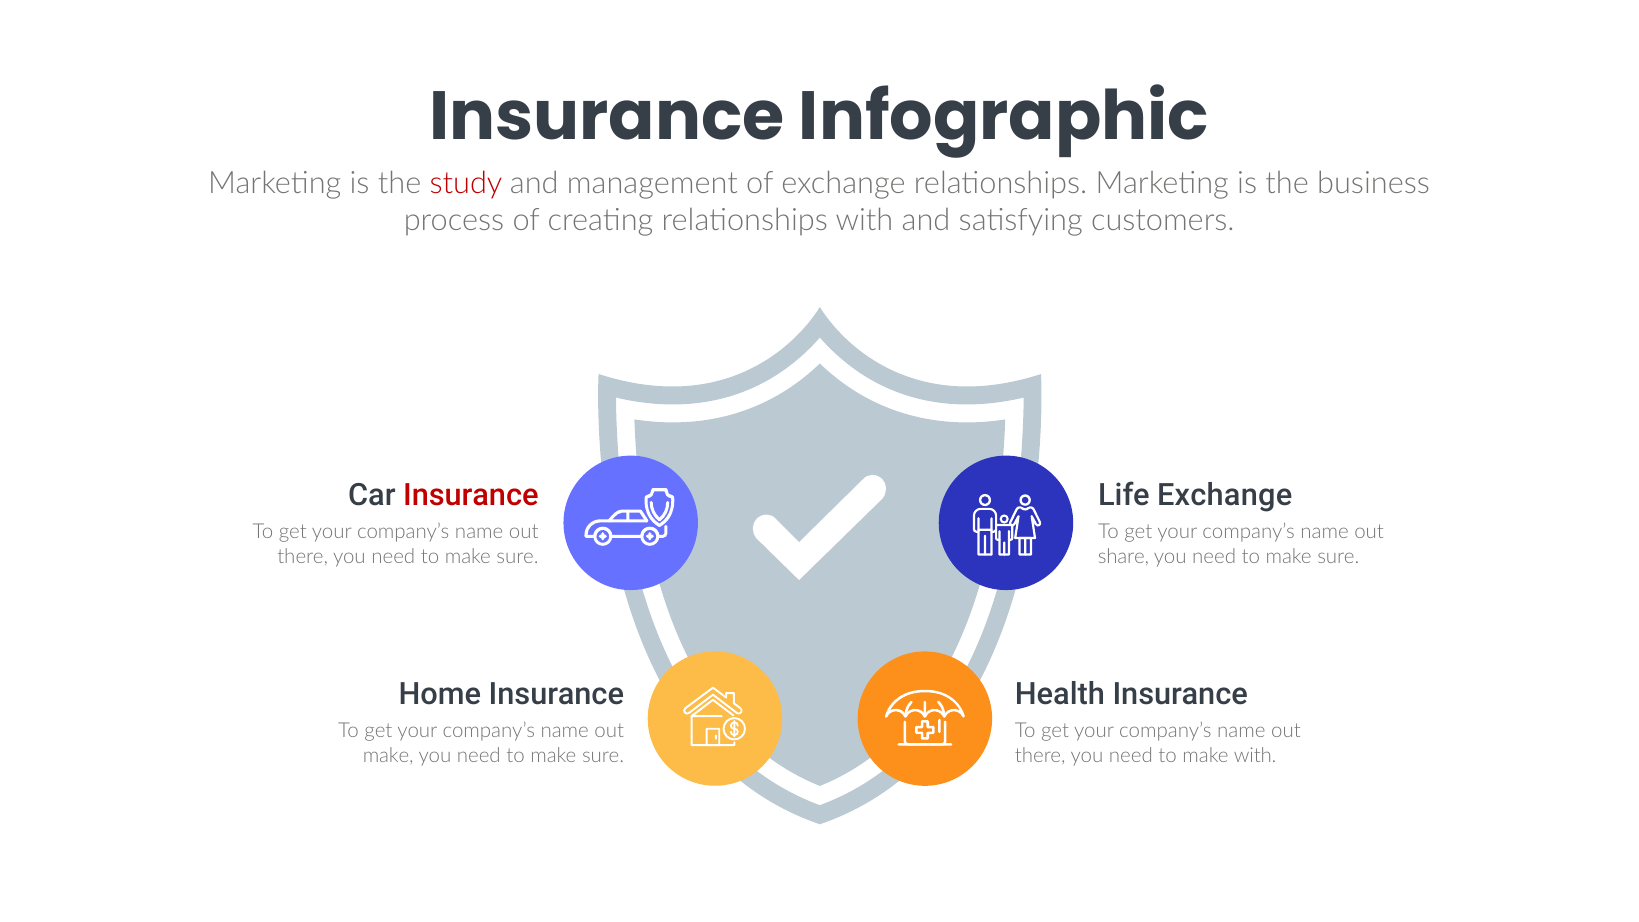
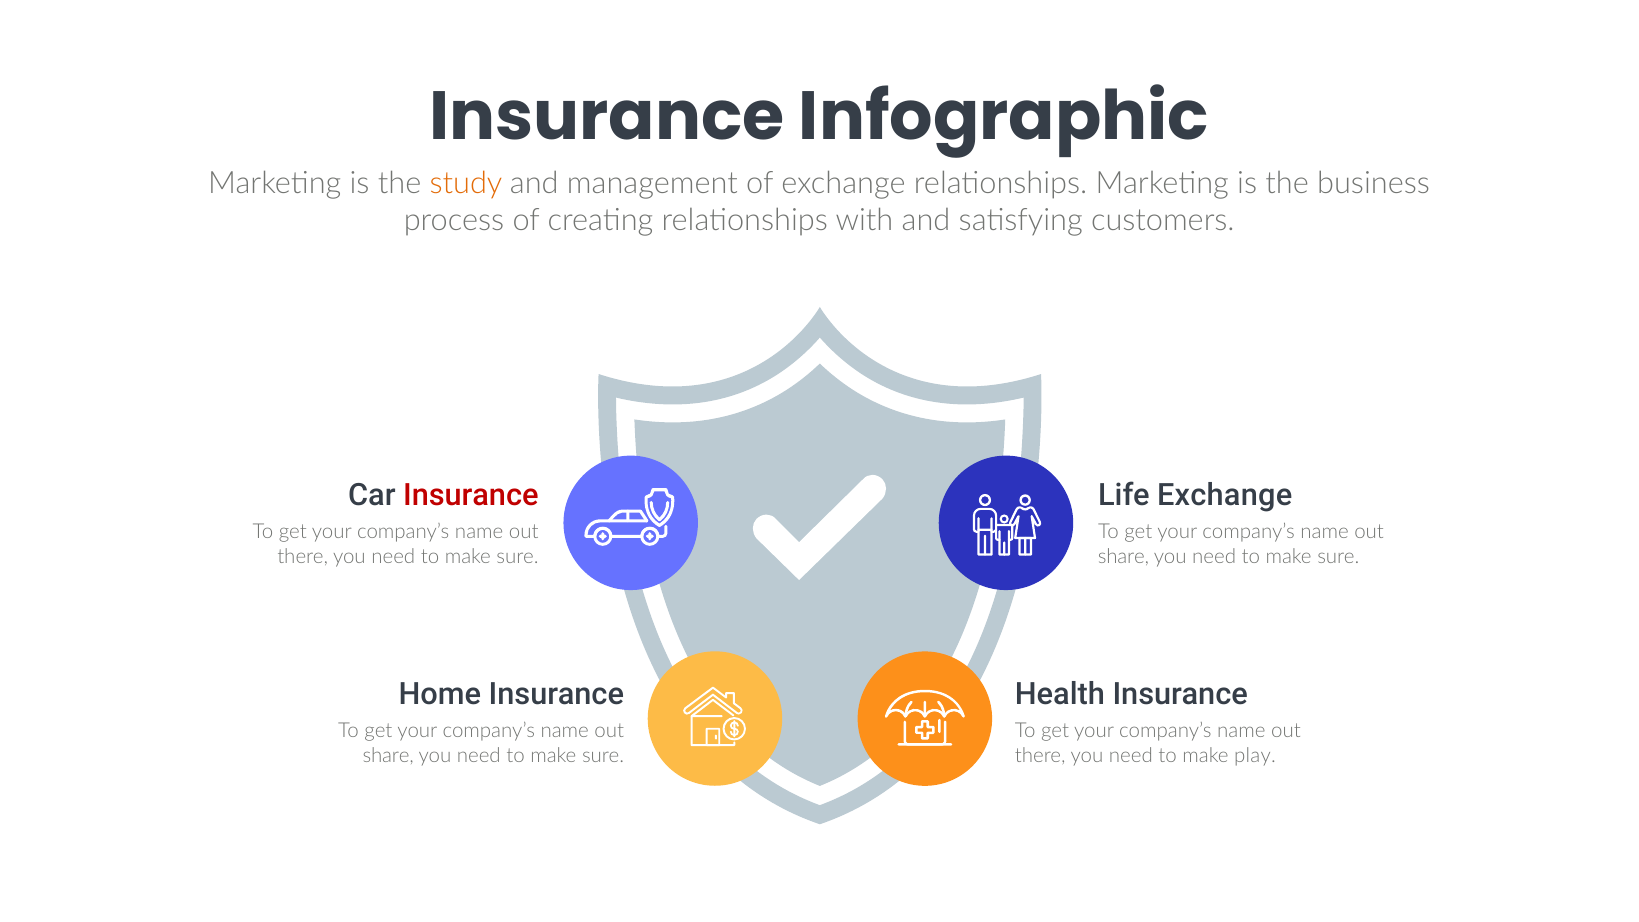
study colour: red -> orange
make at (388, 755): make -> share
make with: with -> play
